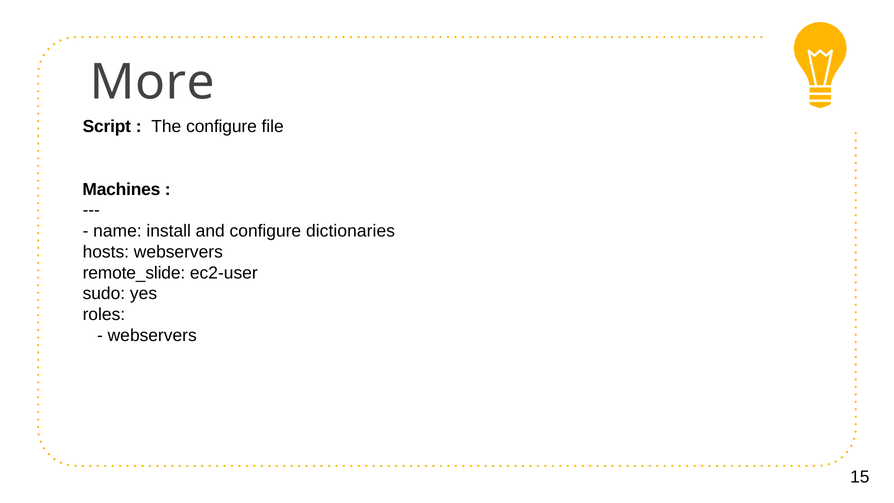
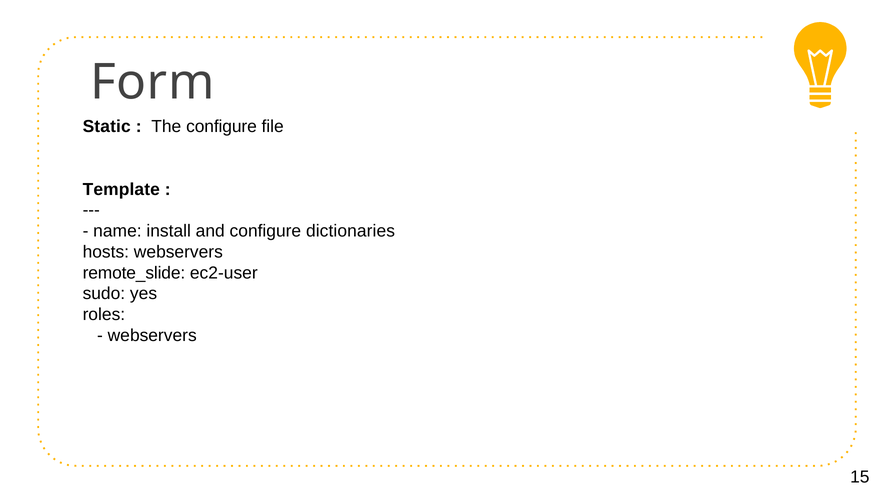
More: More -> Form
Script: Script -> Static
Machines: Machines -> Template
